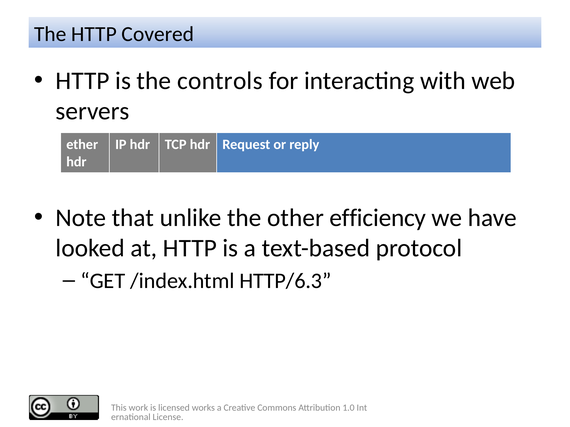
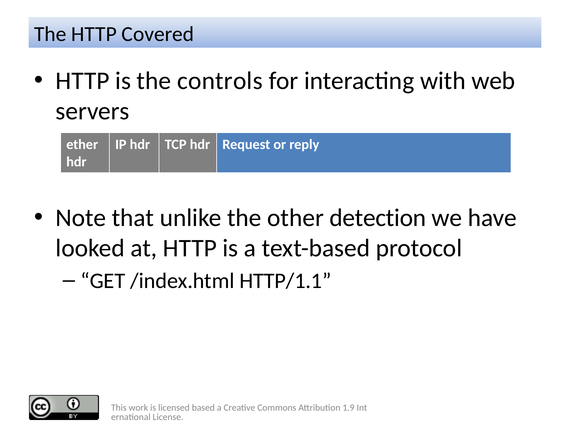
efficiency: efficiency -> detection
HTTP/6.3: HTTP/6.3 -> HTTP/1.1
works: works -> based
1.0: 1.0 -> 1.9
